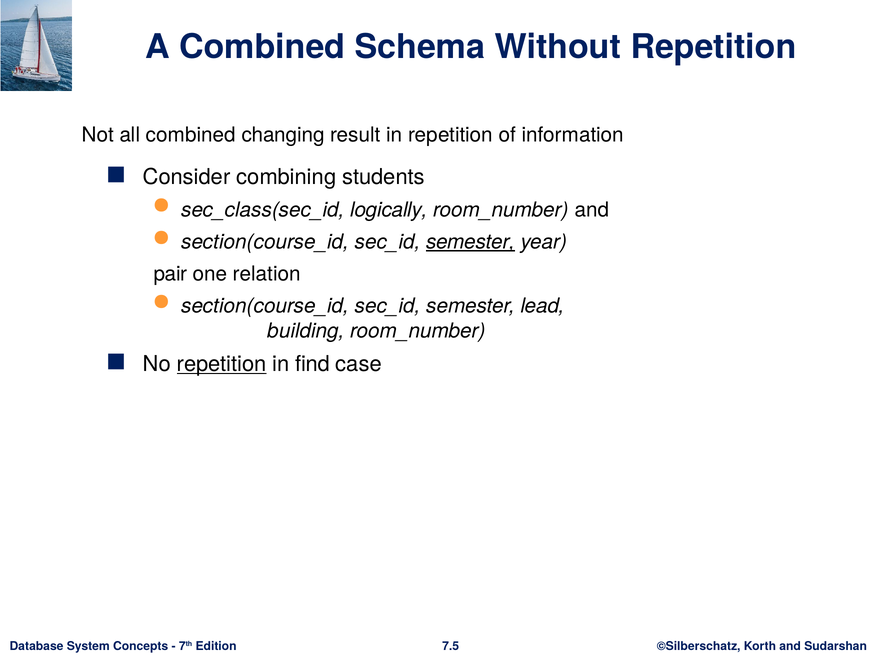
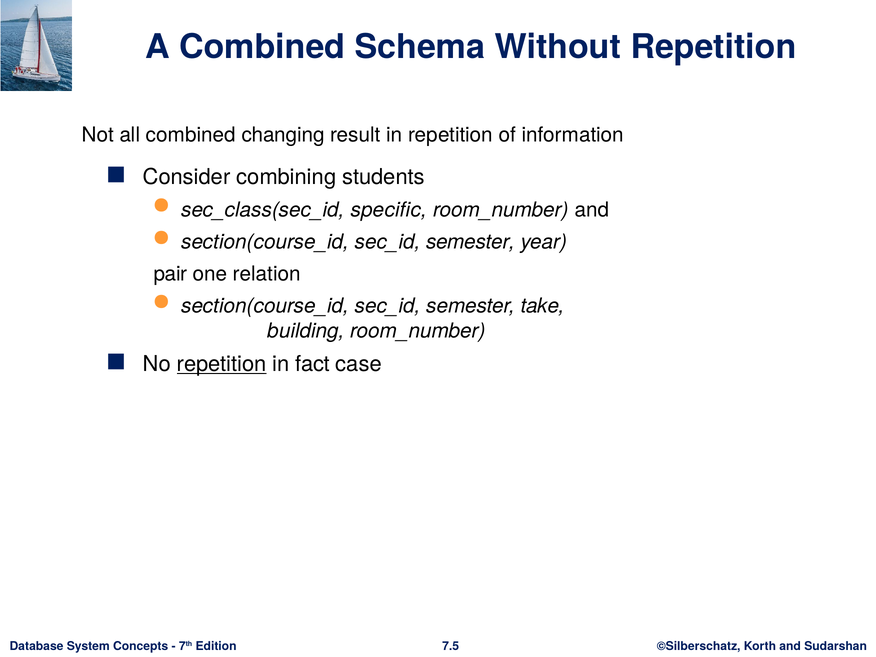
logically: logically -> specific
semester at (471, 242) underline: present -> none
lead: lead -> take
find: find -> fact
